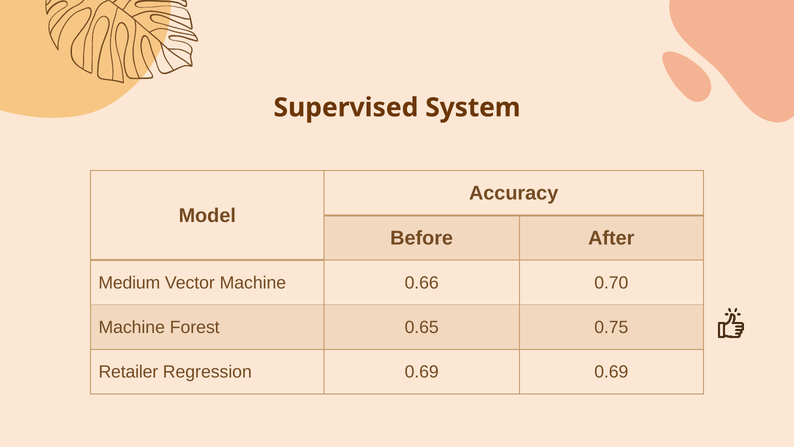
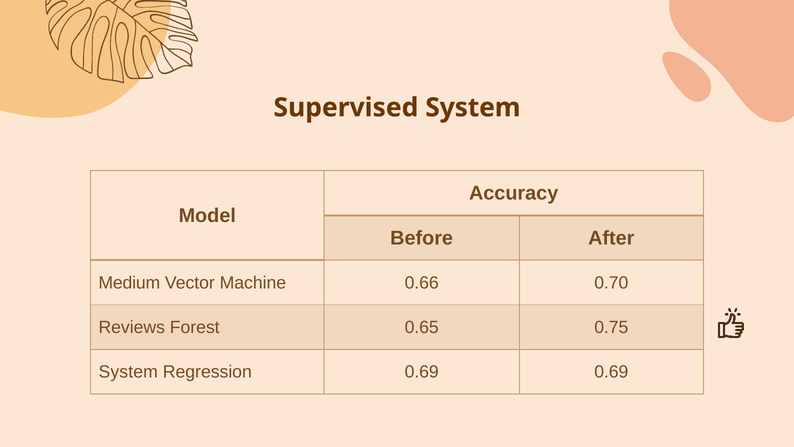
Machine at (132, 327): Machine -> Reviews
Retailer at (128, 372): Retailer -> System
